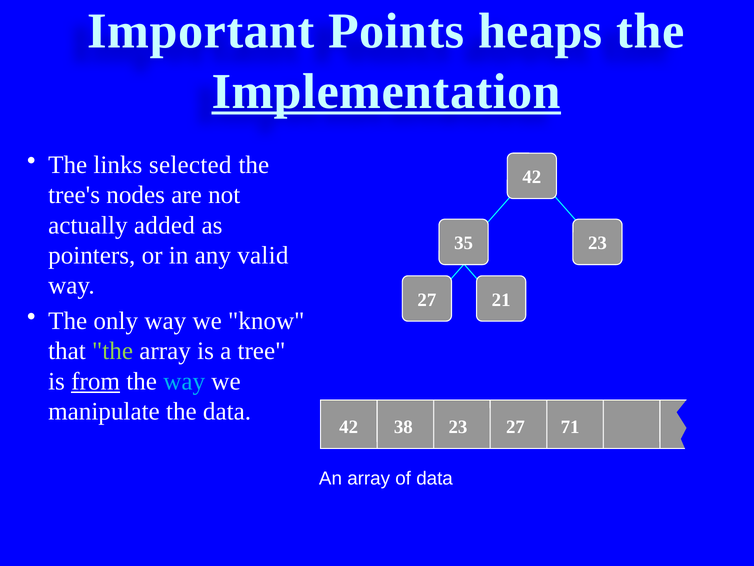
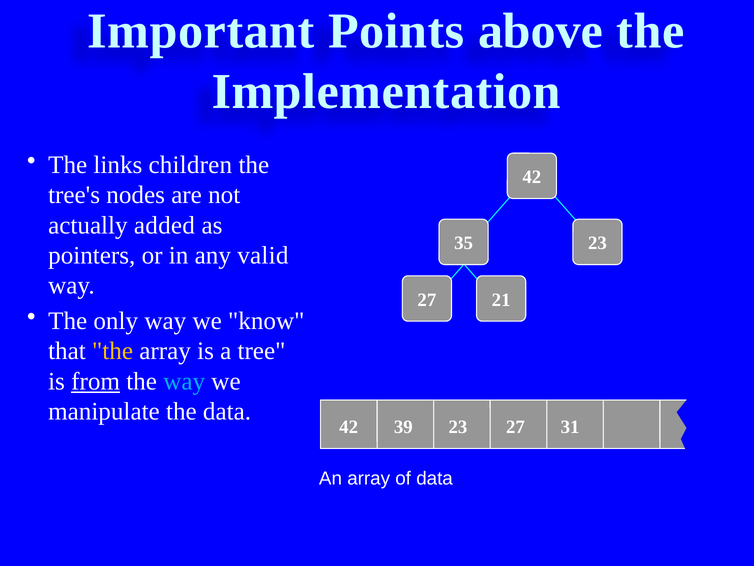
heaps: heaps -> above
Implementation underline: present -> none
selected: selected -> children
the at (113, 351) colour: light green -> yellow
38: 38 -> 39
71: 71 -> 31
